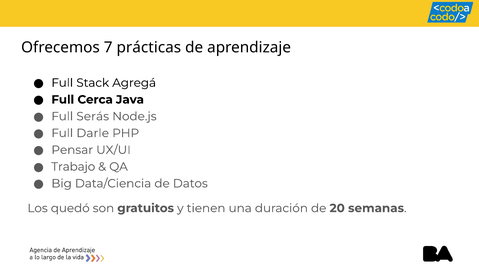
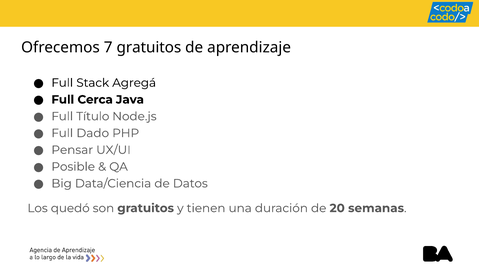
7 prácticas: prácticas -> gratuitos
Serás: Serás -> Título
Darle: Darle -> Dado
Trabajo: Trabajo -> Posible
